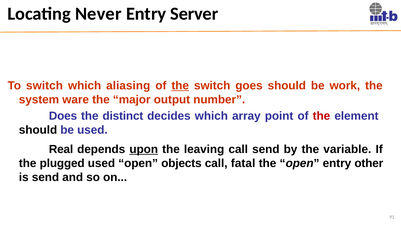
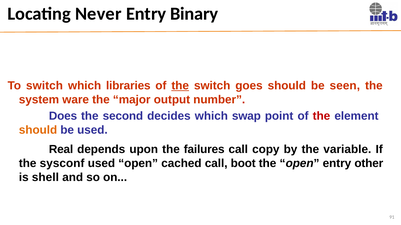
Server: Server -> Binary
aliasing: aliasing -> libraries
work: work -> seen
distinct: distinct -> second
array: array -> swap
should at (38, 130) colour: black -> orange
upon underline: present -> none
leaving: leaving -> failures
call send: send -> copy
plugged: plugged -> sysconf
objects: objects -> cached
fatal: fatal -> boot
is send: send -> shell
